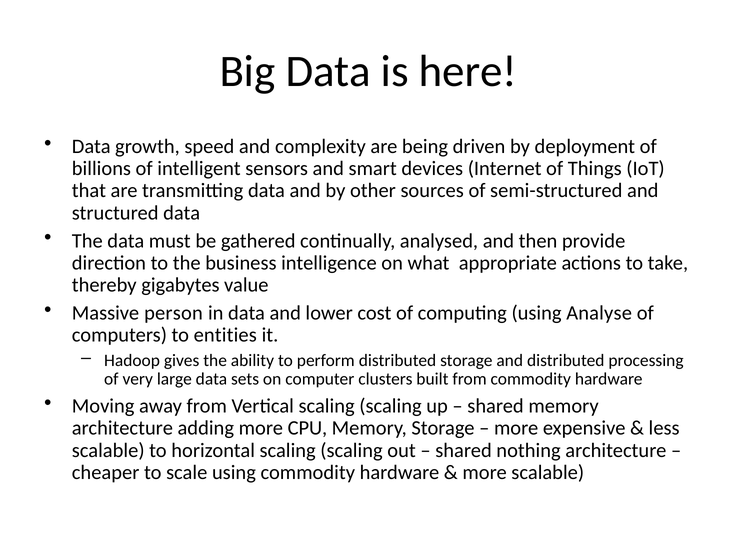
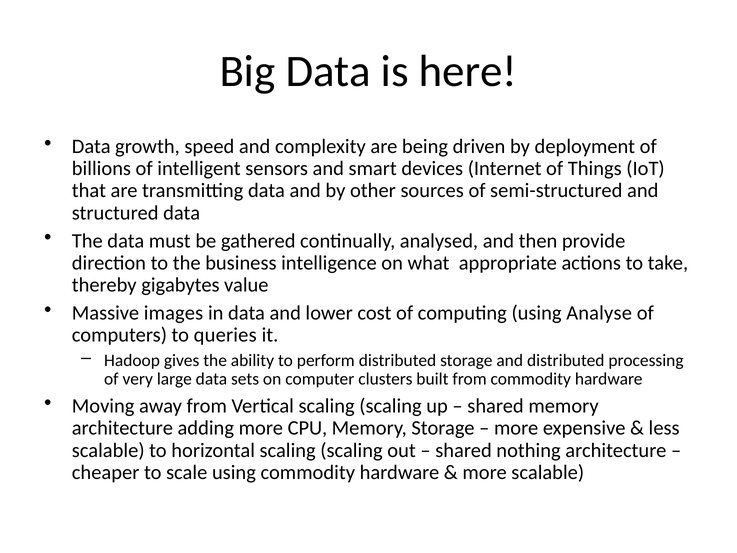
person: person -> images
entities: entities -> queries
